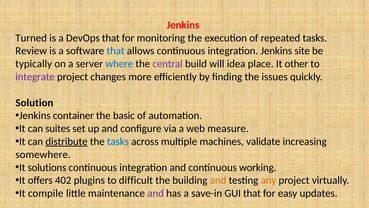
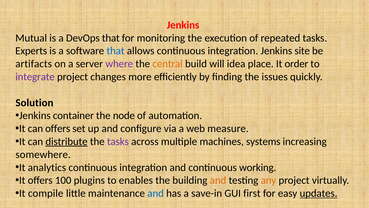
Turned: Turned -> Mutual
Review: Review -> Experts
typically: typically -> artifacts
where colour: blue -> purple
central colour: purple -> orange
other: other -> order
basic: basic -> node
can suites: suites -> offers
tasks at (118, 141) colour: blue -> purple
validate: validate -> systems
solutions: solutions -> analytics
402: 402 -> 100
difficult: difficult -> enables
and at (156, 193) colour: purple -> blue
GUI that: that -> first
updates underline: none -> present
